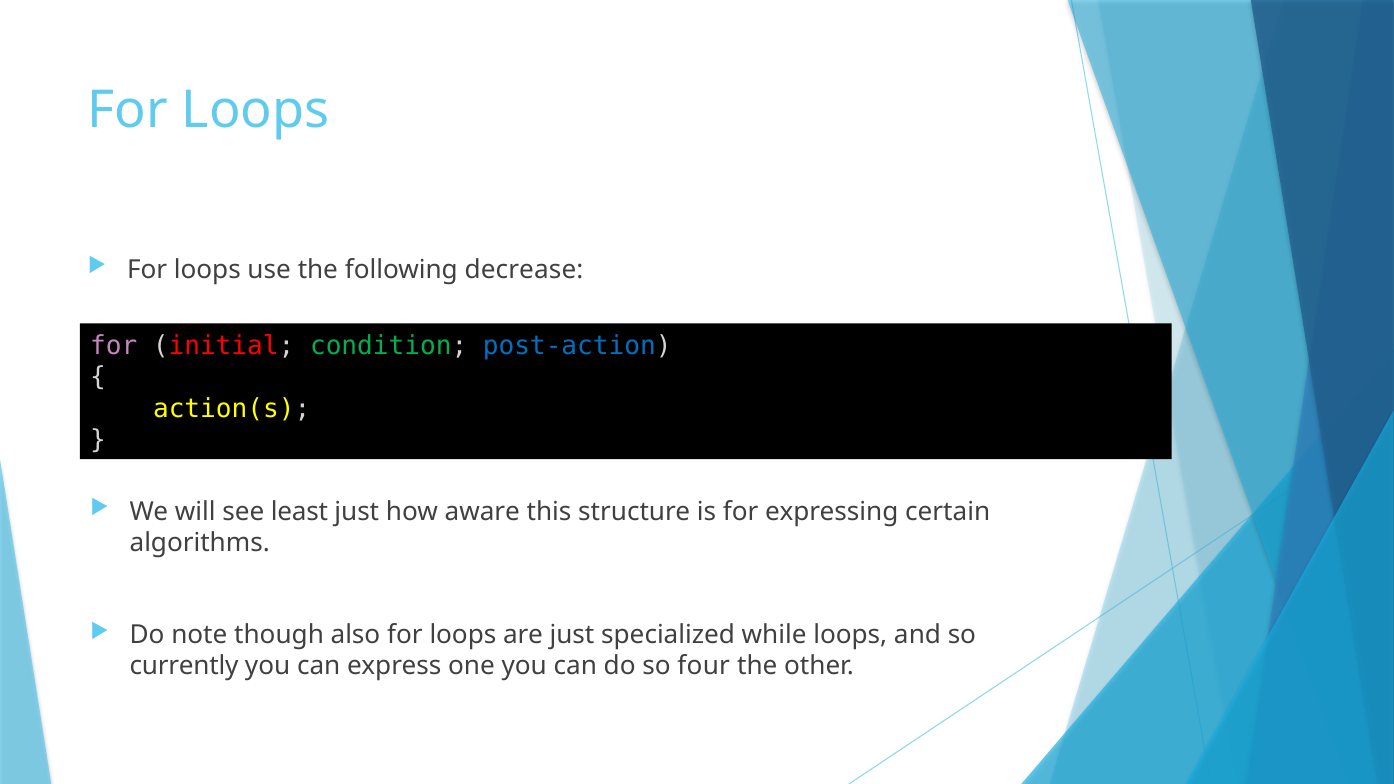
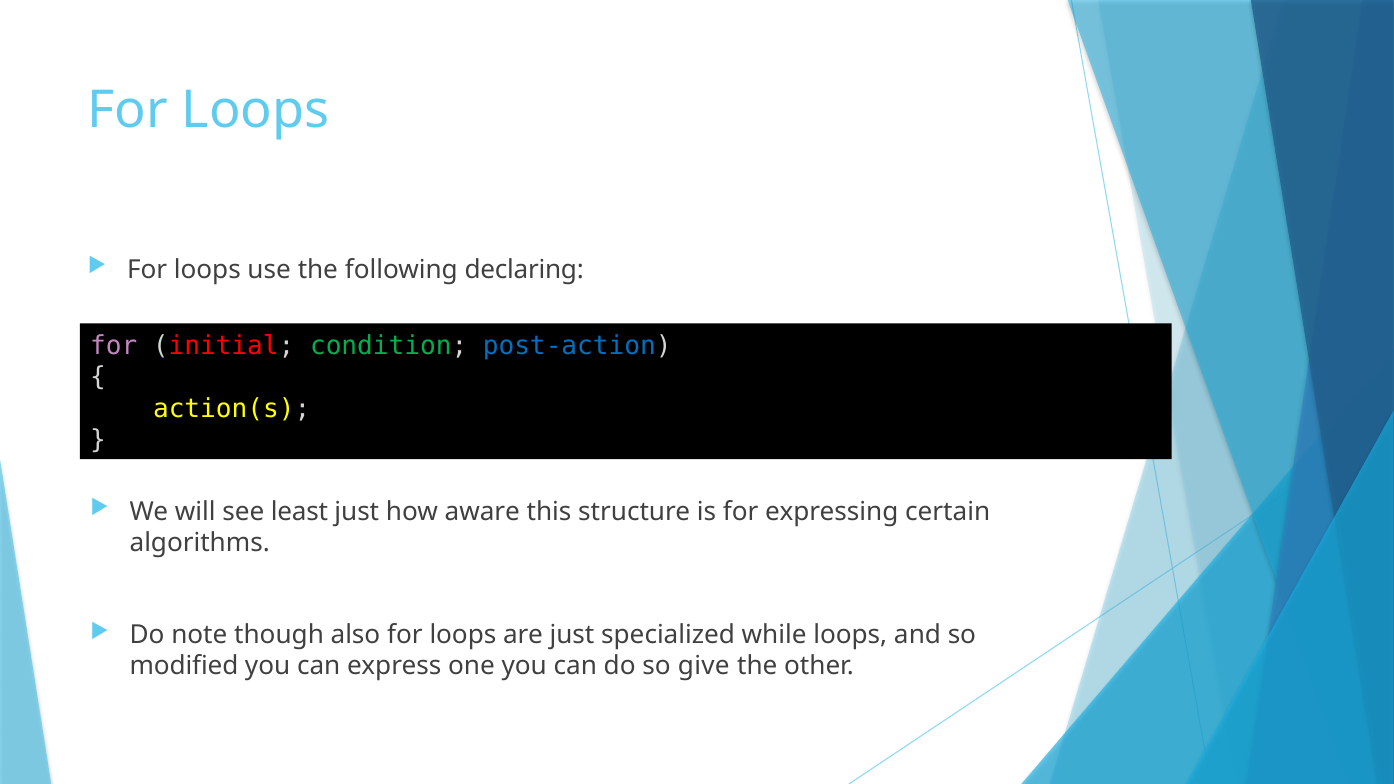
decrease: decrease -> declaring
currently: currently -> modified
four: four -> give
